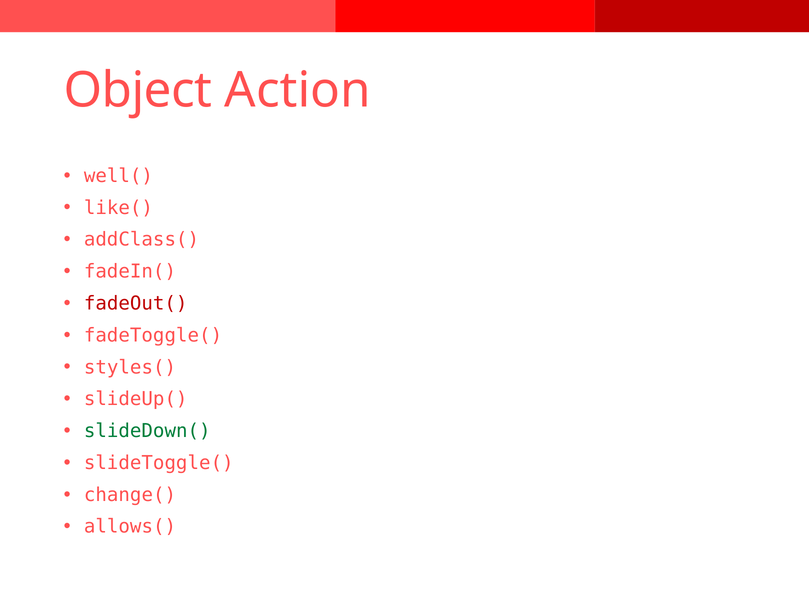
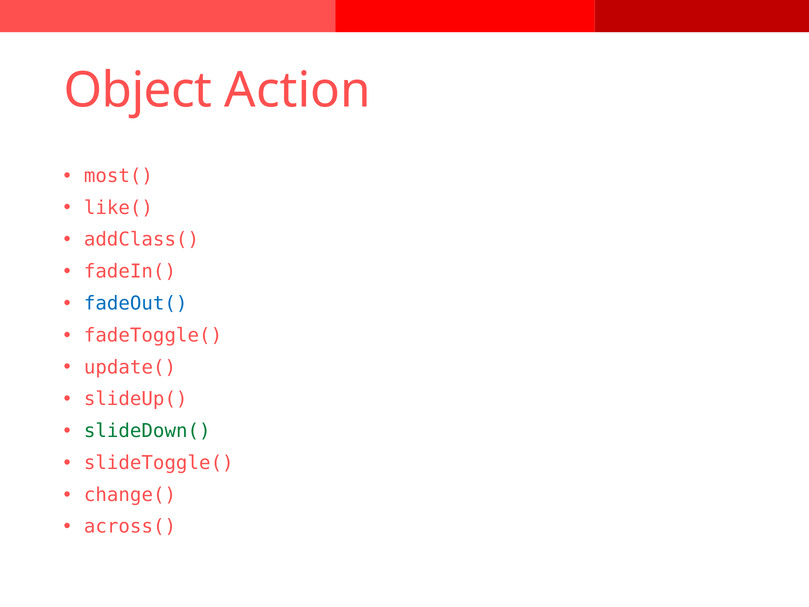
well(: well( -> most(
fadeOut( colour: red -> blue
styles(: styles( -> update(
allows(: allows( -> across(
